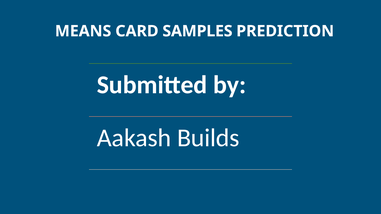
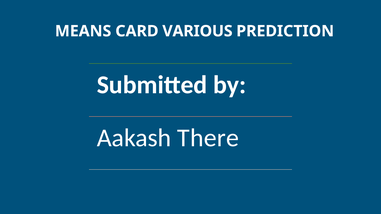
SAMPLES: SAMPLES -> VARIOUS
Builds: Builds -> There
